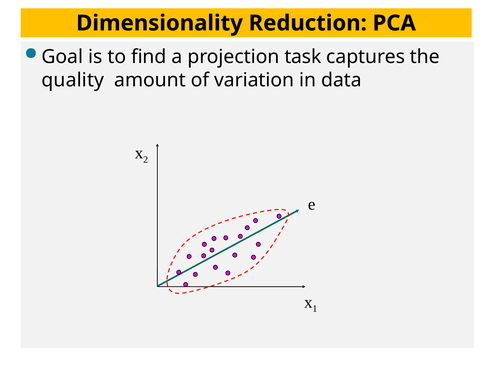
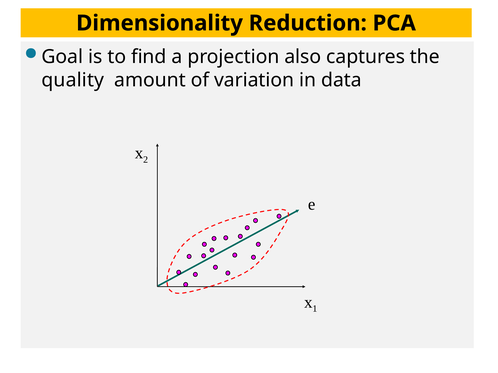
task: task -> also
